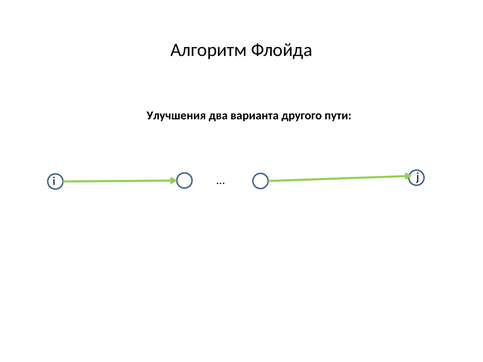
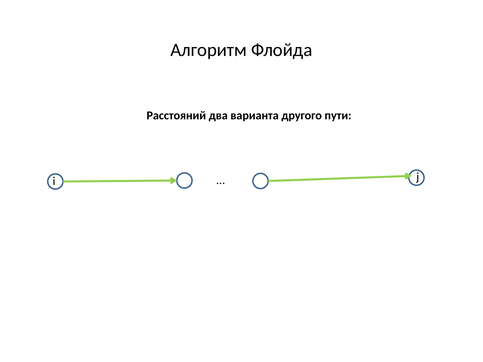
Улучшения: Улучшения -> Расстояний
